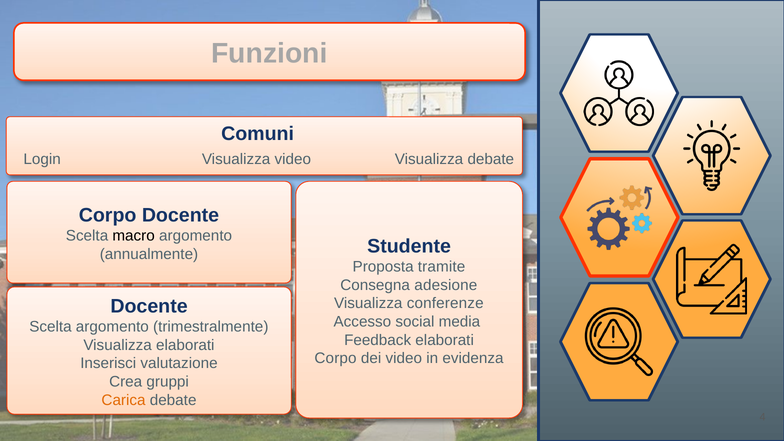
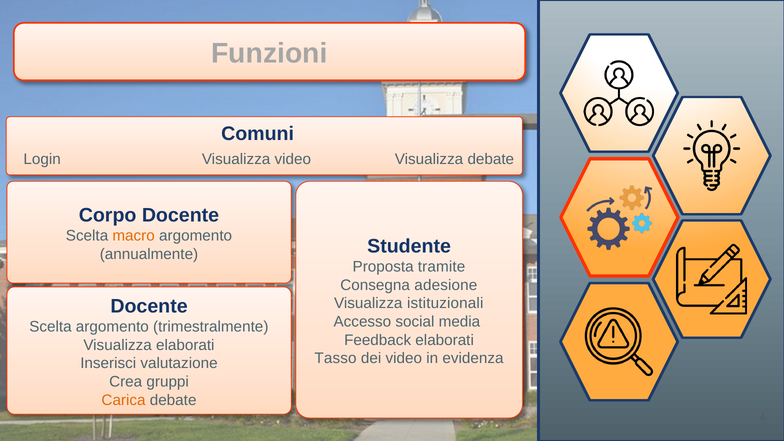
macro colour: black -> orange
conferenze: conferenze -> istituzionali
Corpo at (336, 358): Corpo -> Tasso
